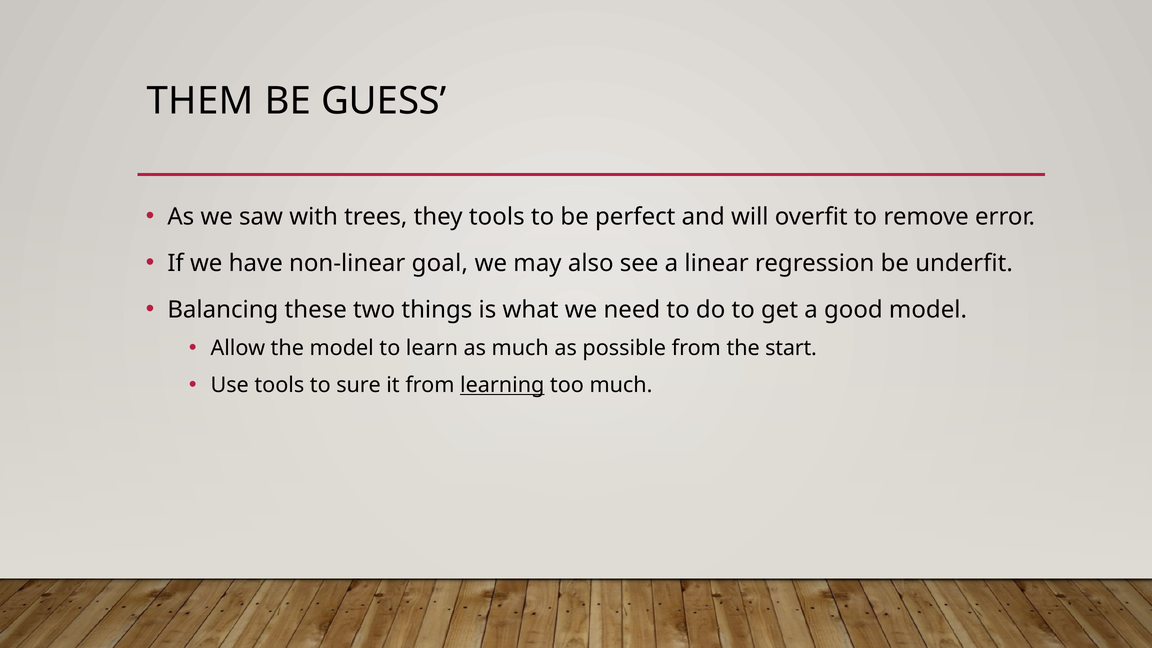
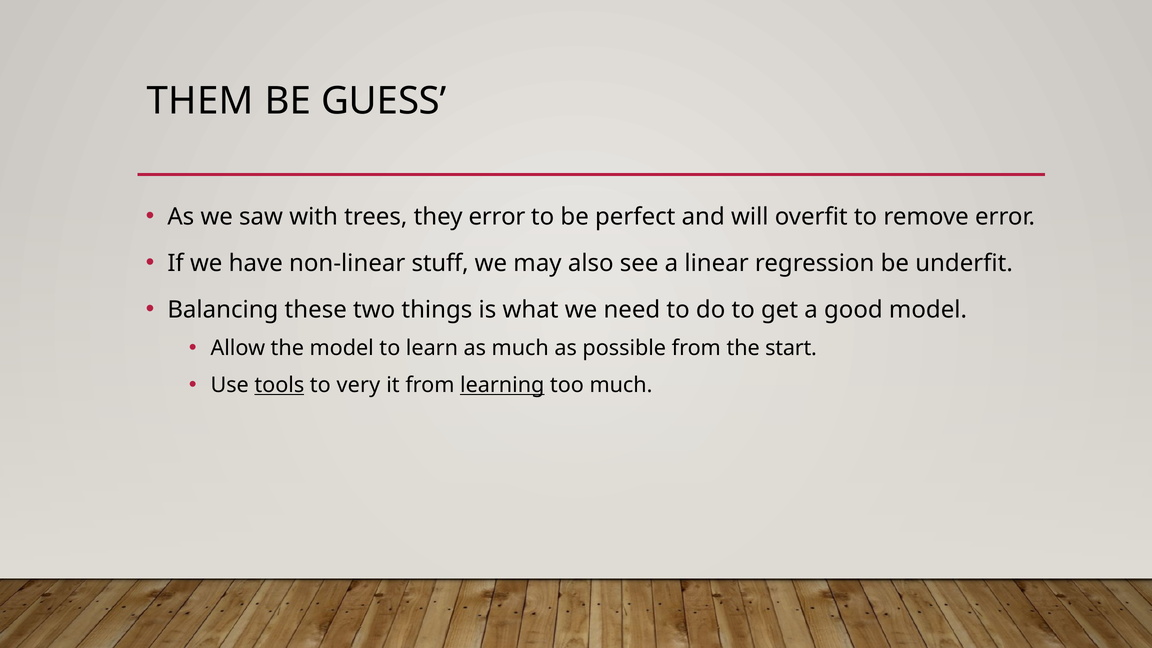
they tools: tools -> error
goal: goal -> stuff
tools at (279, 385) underline: none -> present
sure: sure -> very
